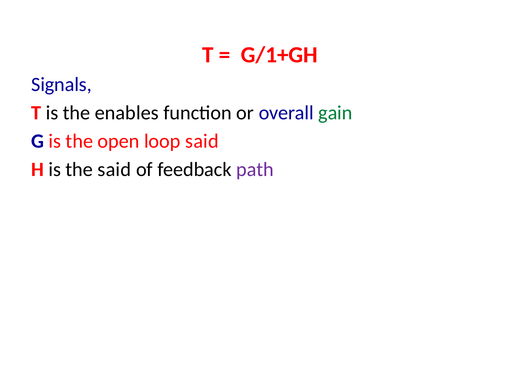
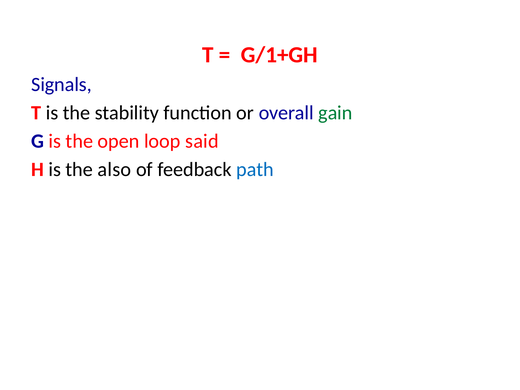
enables: enables -> stability
the said: said -> also
path colour: purple -> blue
